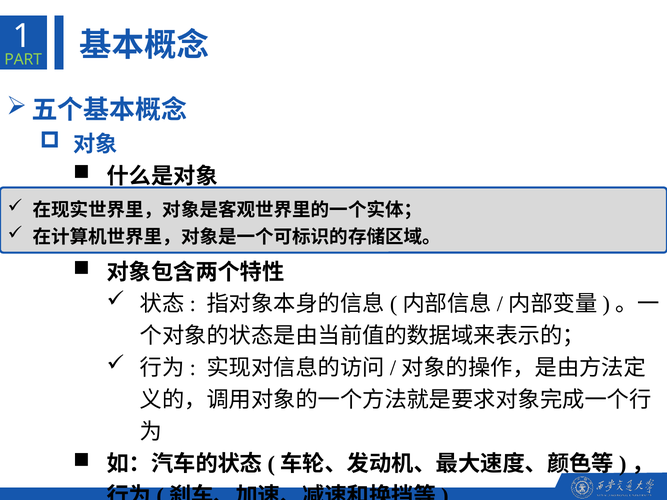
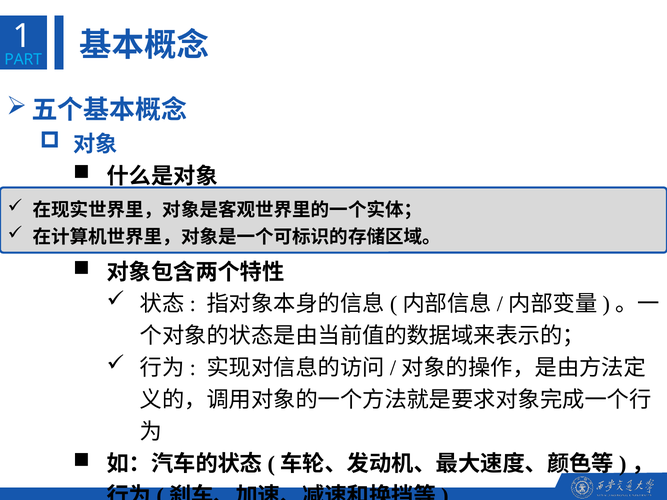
PART colour: light green -> light blue
